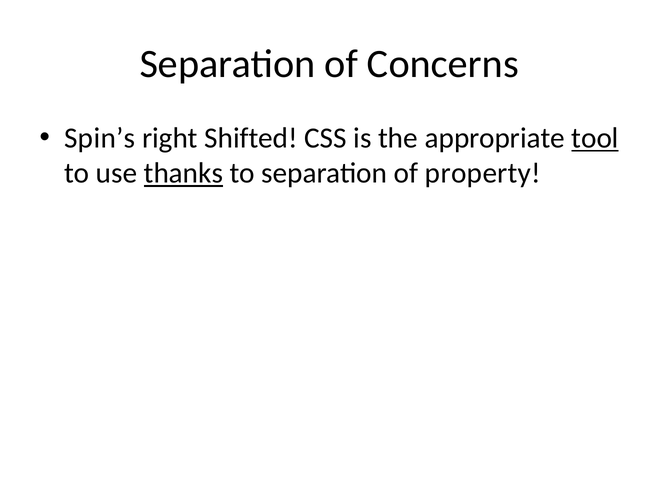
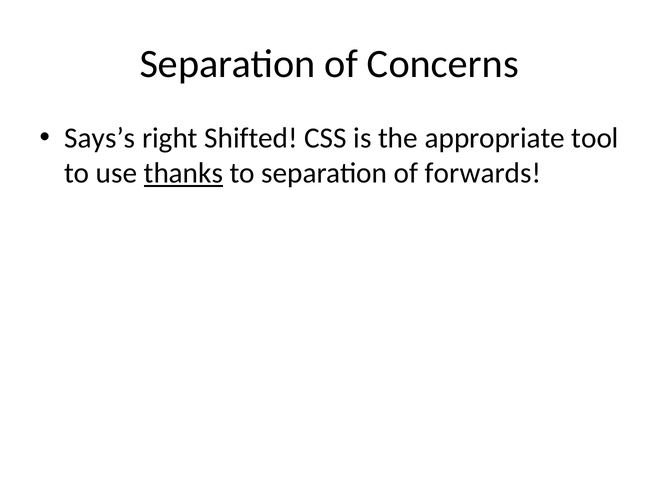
Spin’s: Spin’s -> Says’s
tool underline: present -> none
property: property -> forwards
